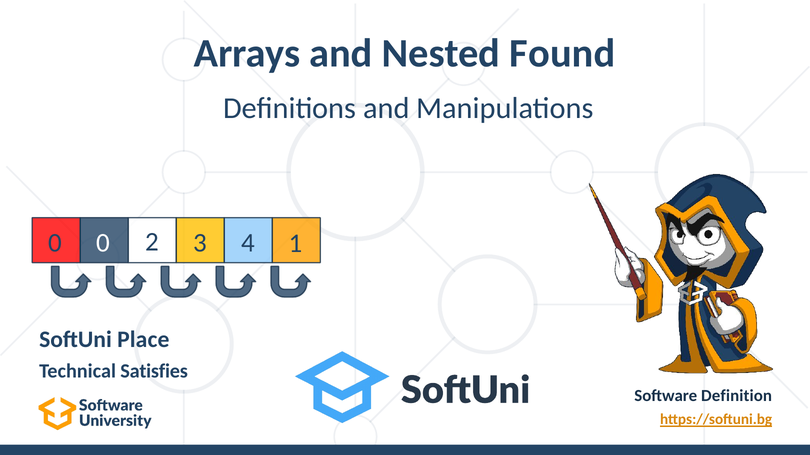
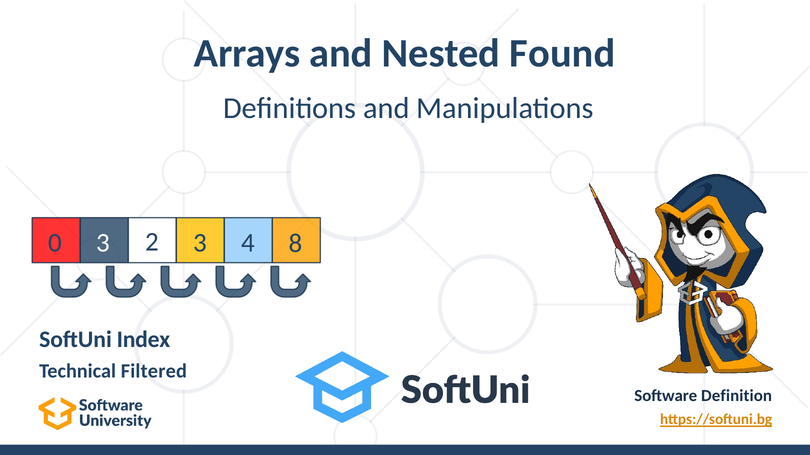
0 0: 0 -> 3
1: 1 -> 8
Place: Place -> Index
Satisfies: Satisfies -> Filtered
